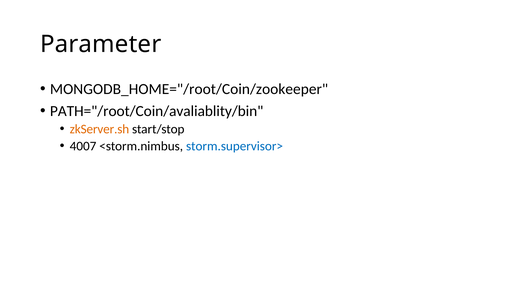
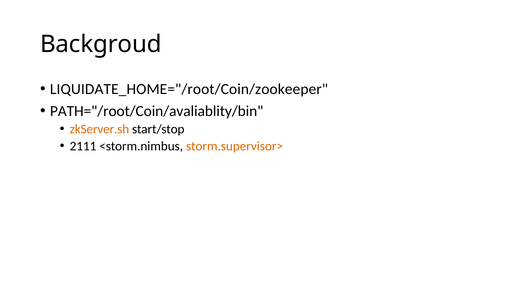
Parameter: Parameter -> Backgroud
MONGODB_HOME="/root/Coin/zookeeper: MONGODB_HOME="/root/Coin/zookeeper -> LIQUIDATE_HOME="/root/Coin/zookeeper
4007: 4007 -> 2111
storm.supervisor> colour: blue -> orange
